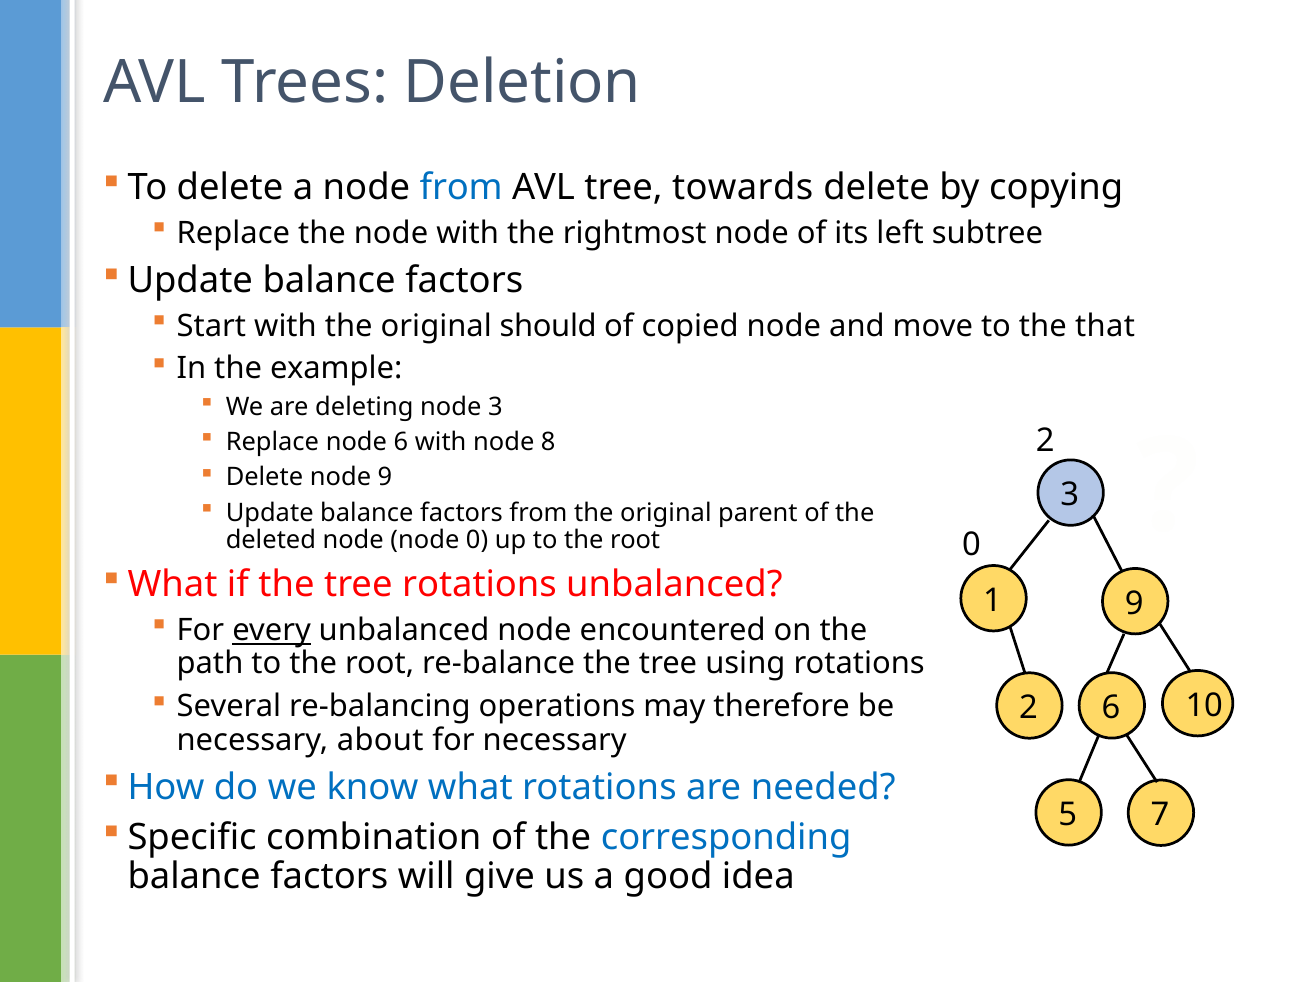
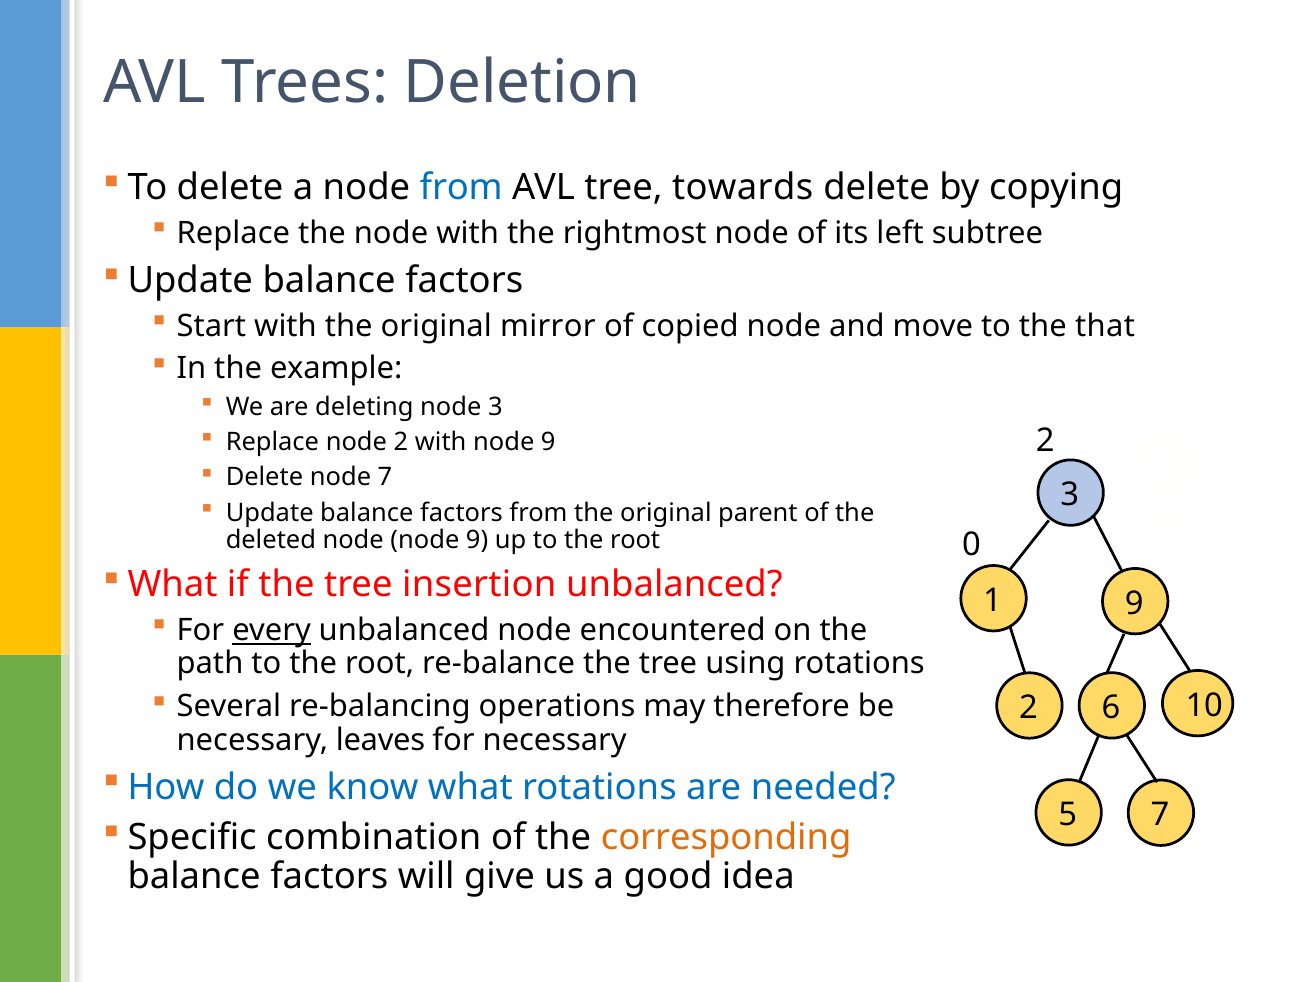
should: should -> mirror
node 6: 6 -> 2
with node 8: 8 -> 9
node 9: 9 -> 7
node node 0: 0 -> 9
tree rotations: rotations -> insertion
about: about -> leaves
corresponding colour: blue -> orange
